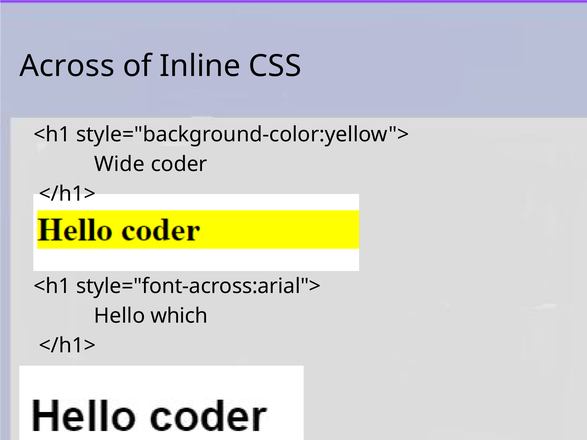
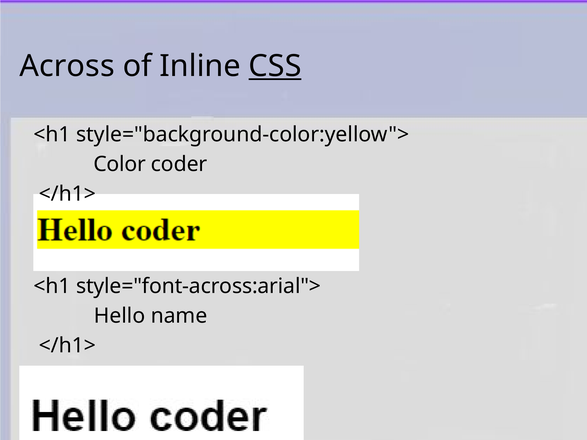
CSS underline: none -> present
Wide: Wide -> Color
which: which -> name
